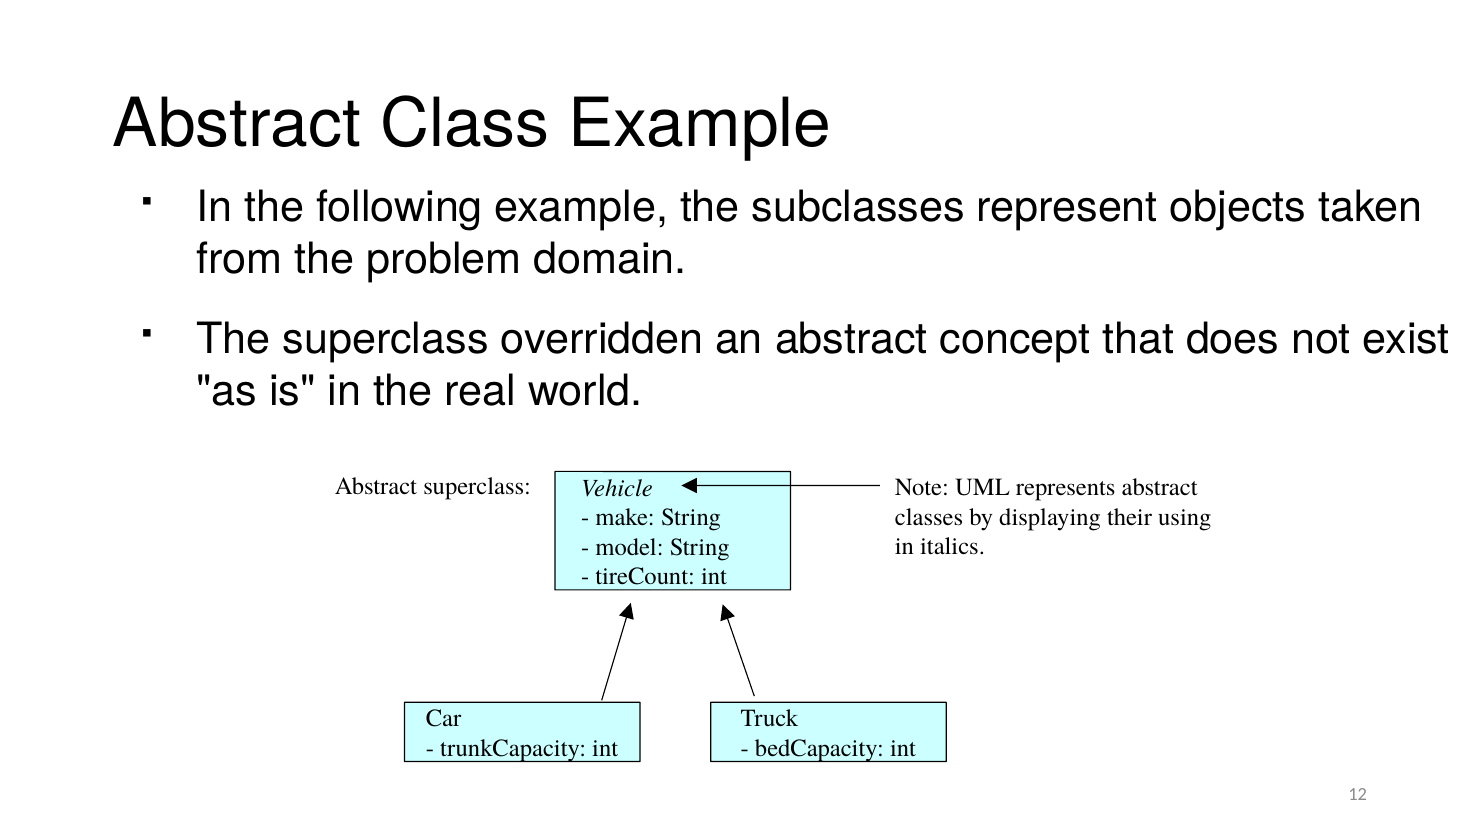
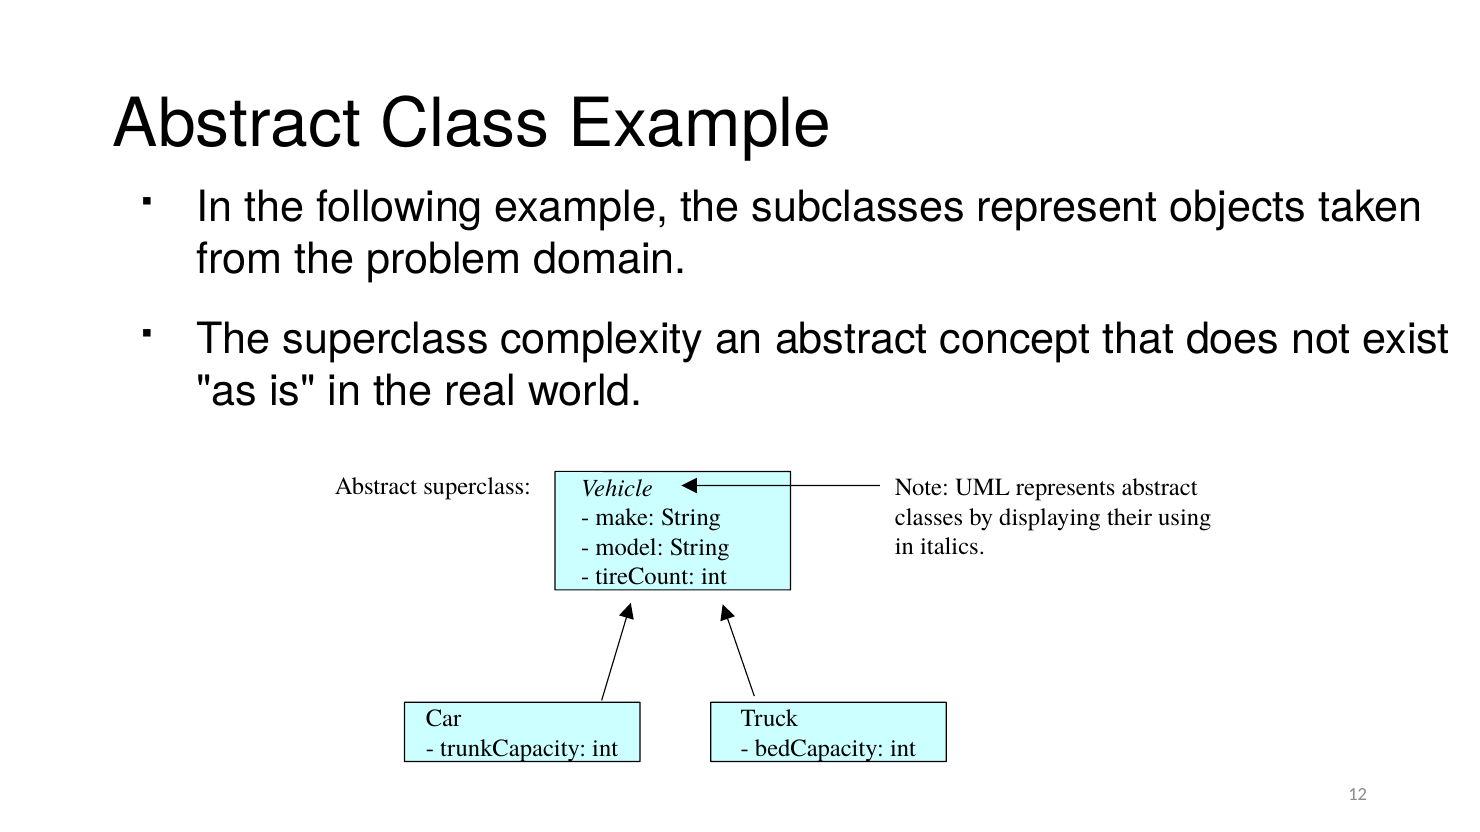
overridden: overridden -> complexity
